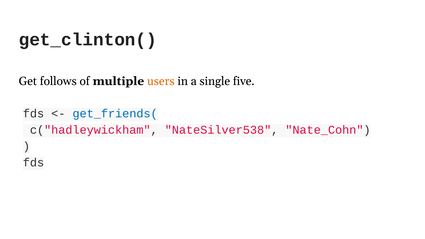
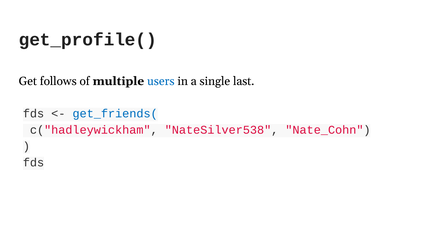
get_clinton(: get_clinton( -> get_profile(
users colour: orange -> blue
five: five -> last
